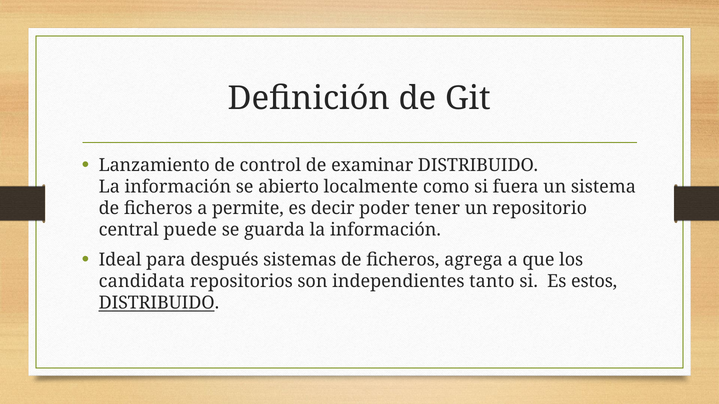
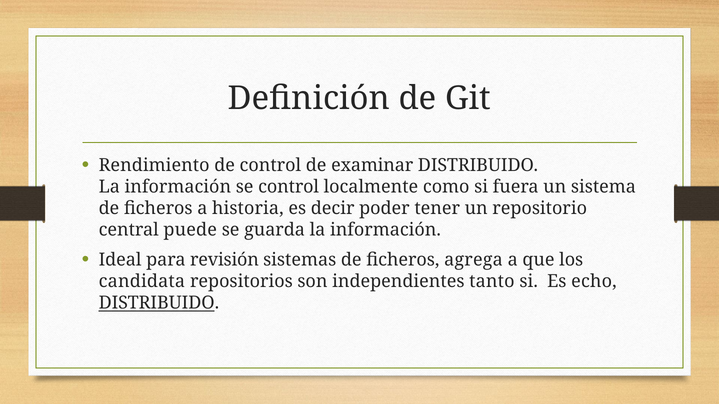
Lanzamiento: Lanzamiento -> Rendimiento
se abierto: abierto -> control
permite: permite -> historia
después: después -> revisión
estos: estos -> echo
